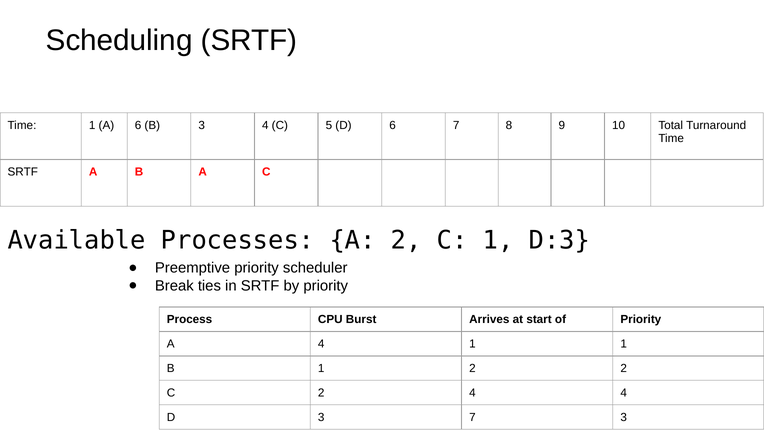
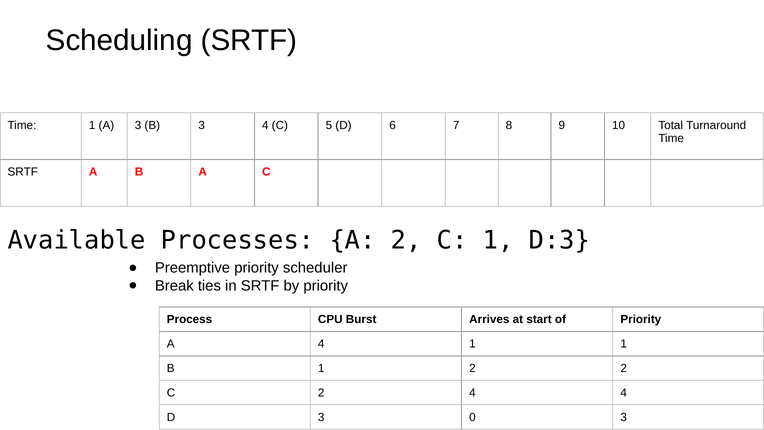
A 6: 6 -> 3
3 7: 7 -> 0
